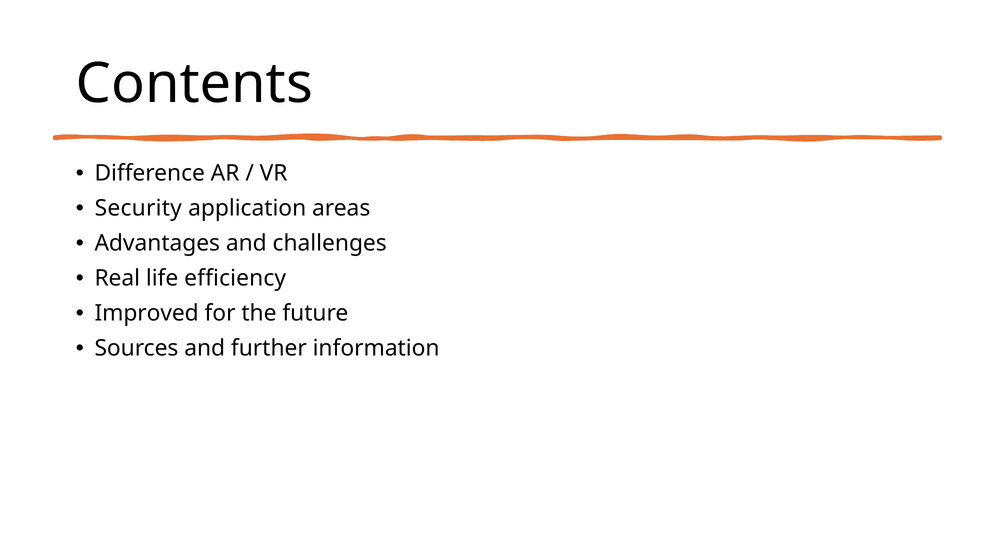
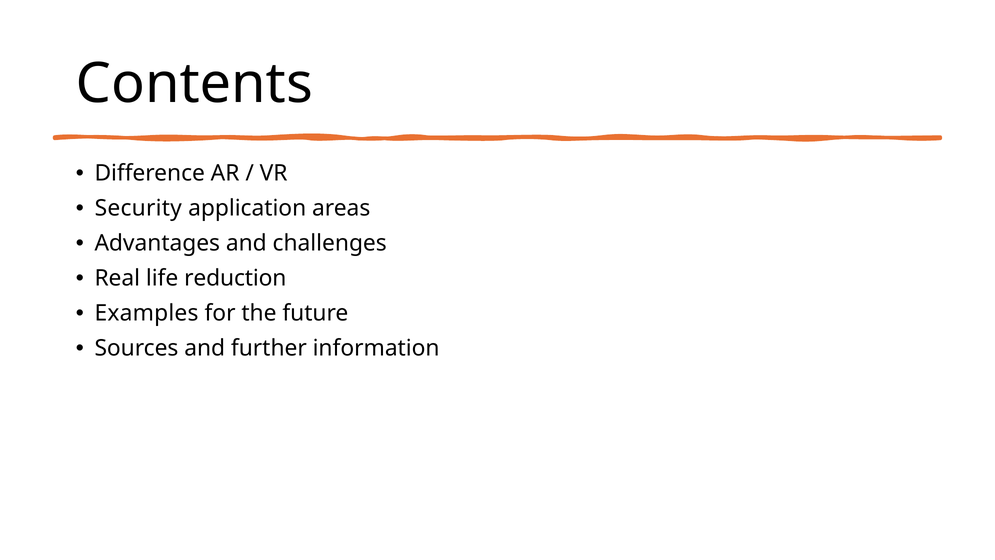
efficiency: efficiency -> reduction
Improved: Improved -> Examples
